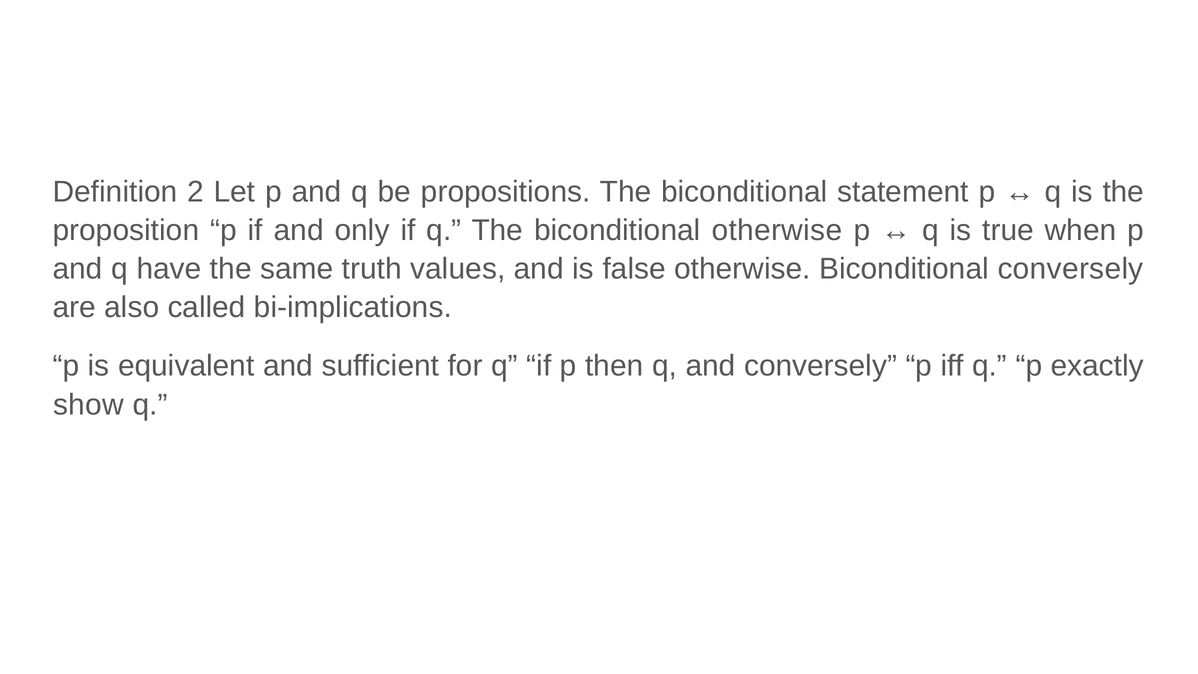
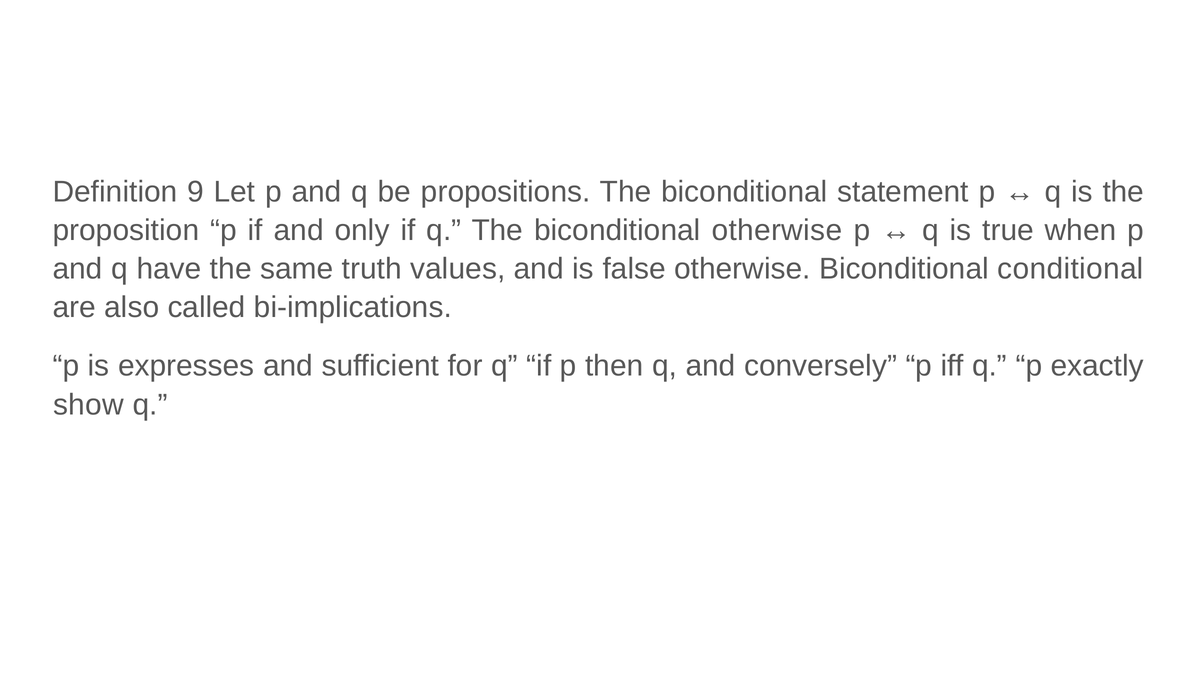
2: 2 -> 9
Biconditional conversely: conversely -> conditional
equivalent: equivalent -> expresses
